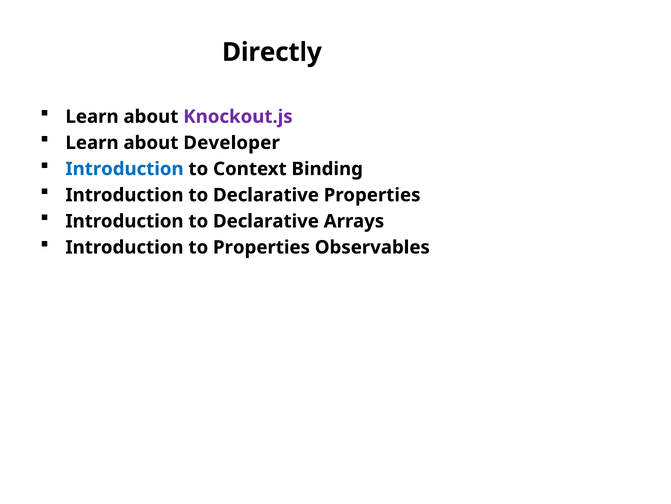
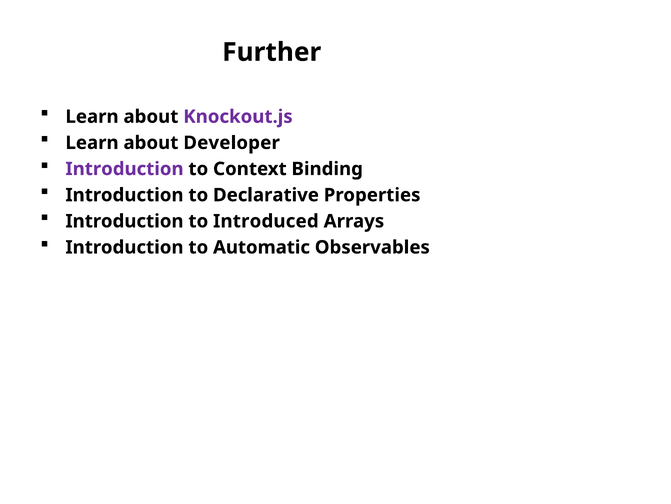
Directly: Directly -> Further
Introduction at (125, 169) colour: blue -> purple
Declarative at (266, 221): Declarative -> Introduced
to Properties: Properties -> Automatic
